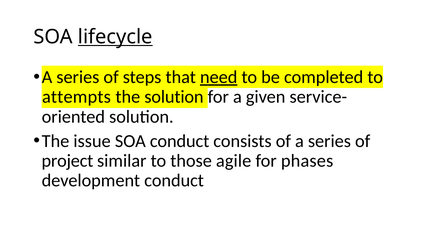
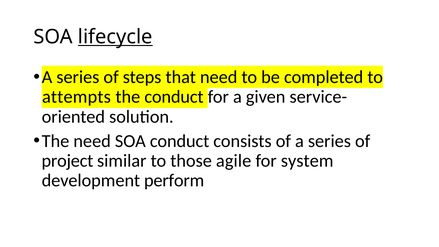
need at (219, 77) underline: present -> none
the solution: solution -> conduct
The issue: issue -> need
phases: phases -> system
development conduct: conduct -> perform
